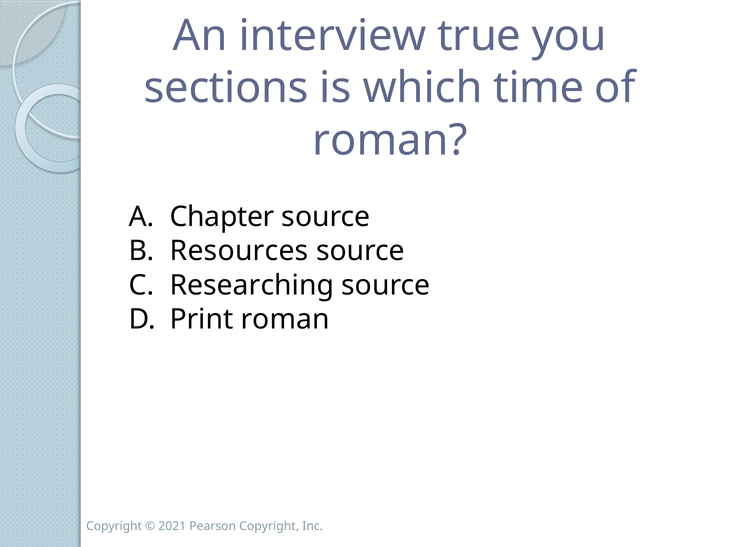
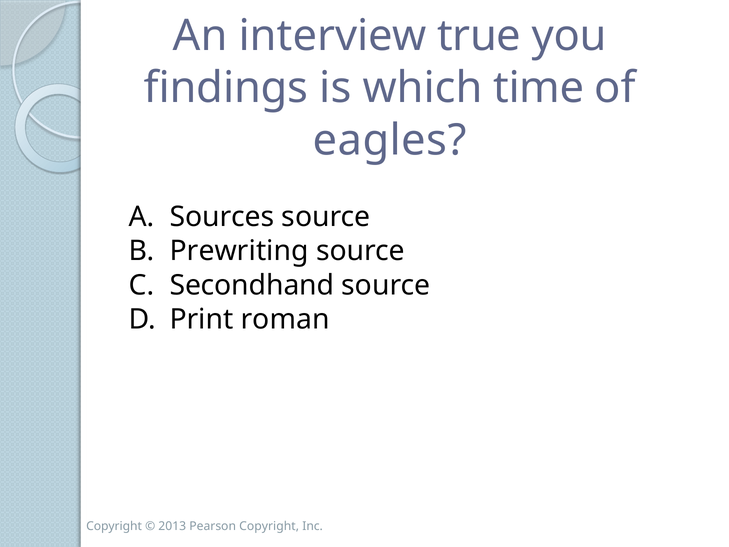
sections: sections -> findings
roman at (390, 140): roman -> eagles
Chapter: Chapter -> Sources
Resources: Resources -> Prewriting
Researching: Researching -> Secondhand
2021: 2021 -> 2013
